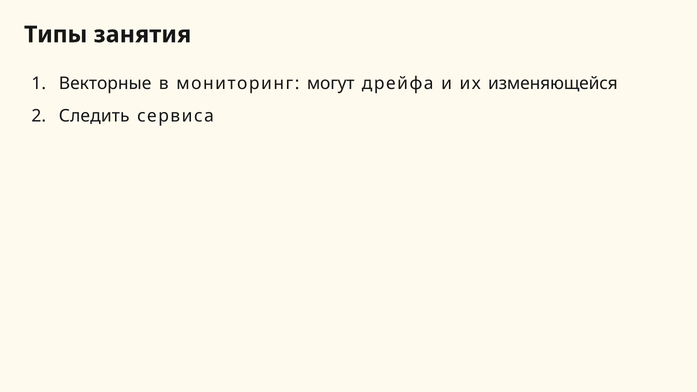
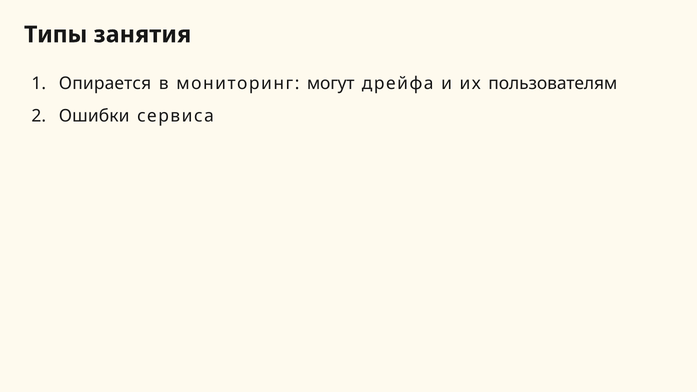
Векторные: Векторные -> Опирается
изменяющейся: изменяющейся -> пользователям
Следить: Следить -> Ошибки
